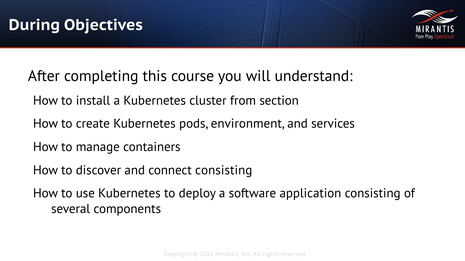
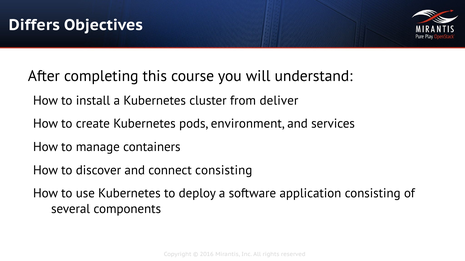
During: During -> Differs
section: section -> deliver
